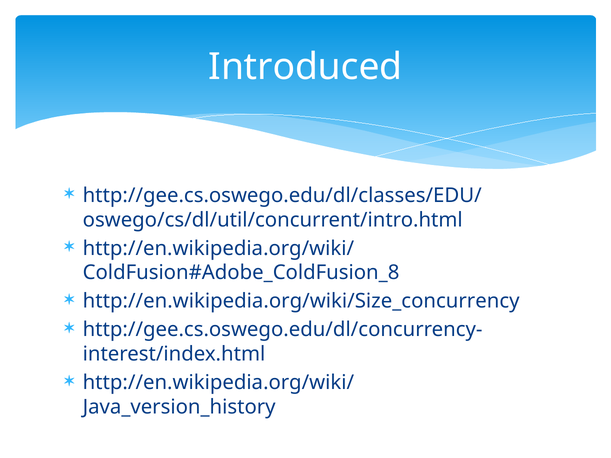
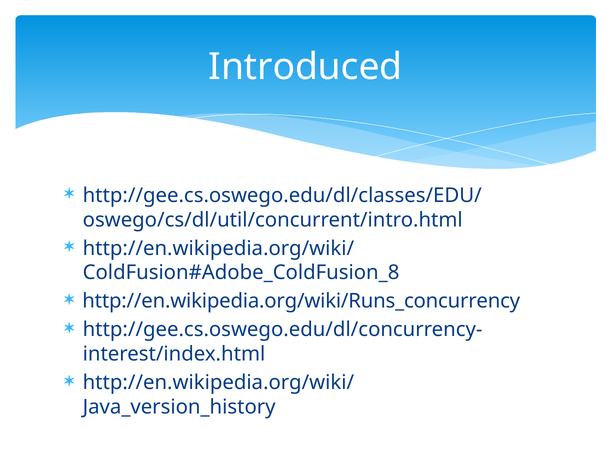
http://en.wikipedia.org/wiki/Size_concurrency: http://en.wikipedia.org/wiki/Size_concurrency -> http://en.wikipedia.org/wiki/Runs_concurrency
